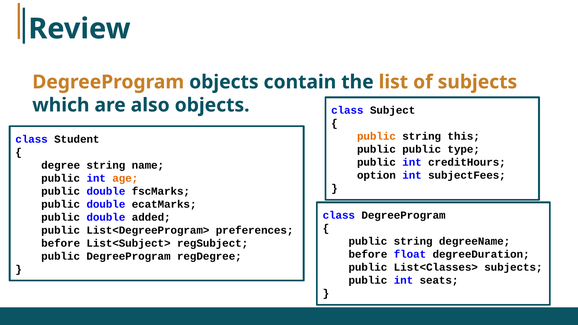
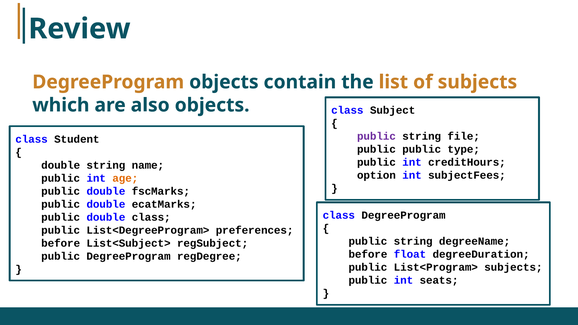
public at (376, 136) colour: orange -> purple
this: this -> file
degree at (61, 165): degree -> double
double added: added -> class
List<Classes>: List<Classes> -> List<Program>
